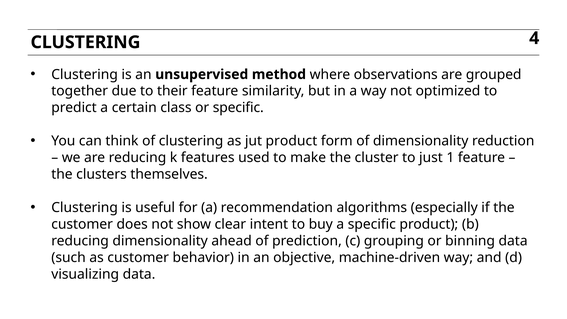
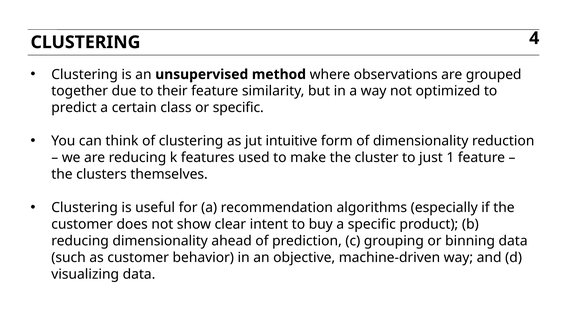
jut product: product -> intuitive
